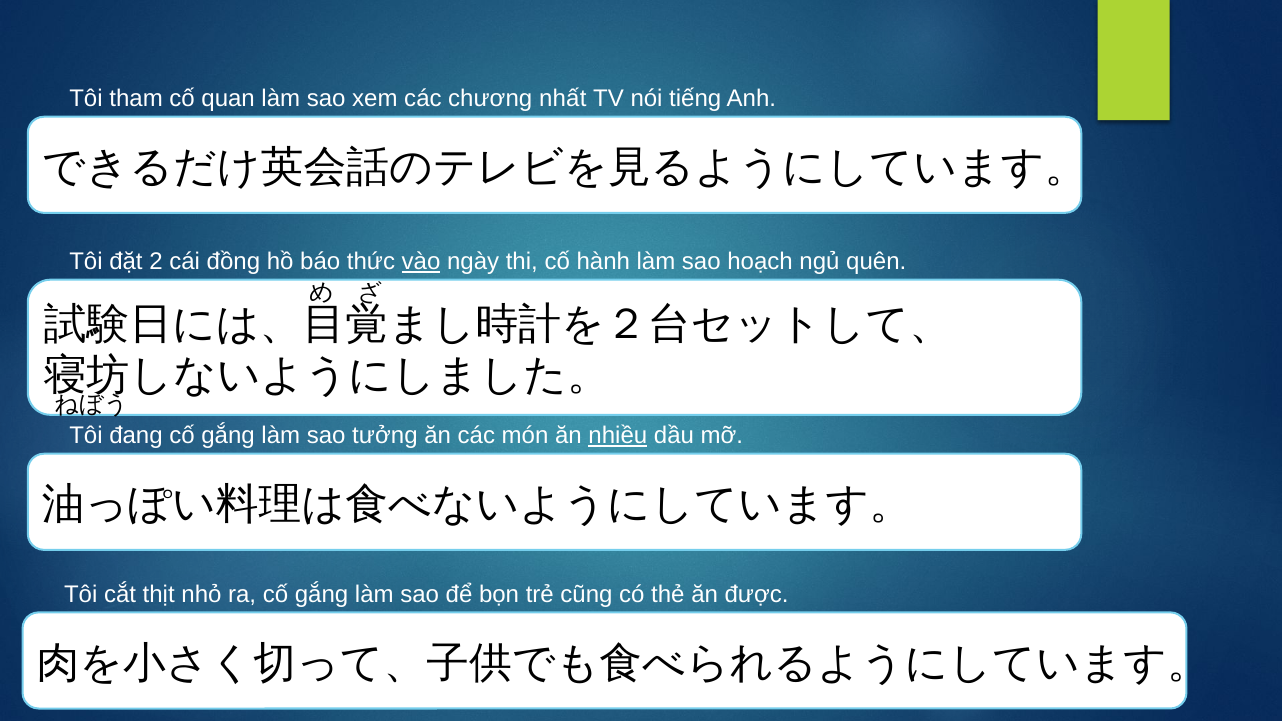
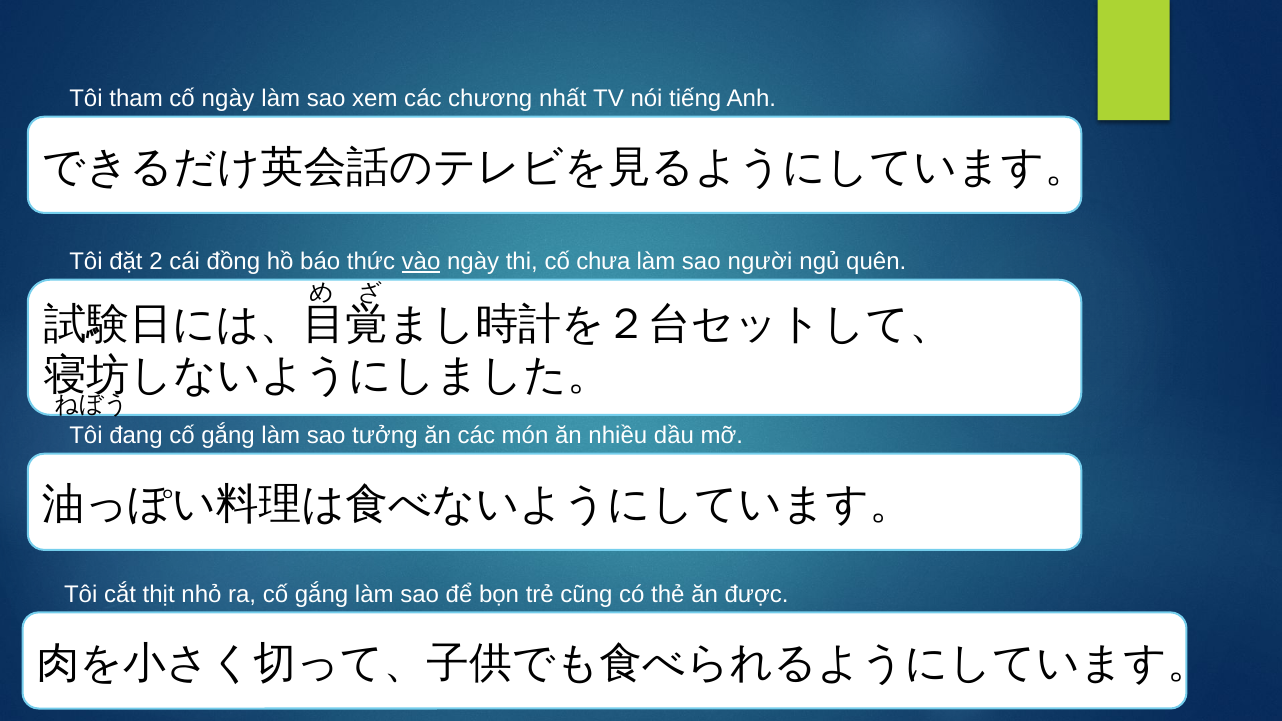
cố quan: quan -> ngày
hành: hành -> chưa
hoạch: hoạch -> người
nhiều underline: present -> none
